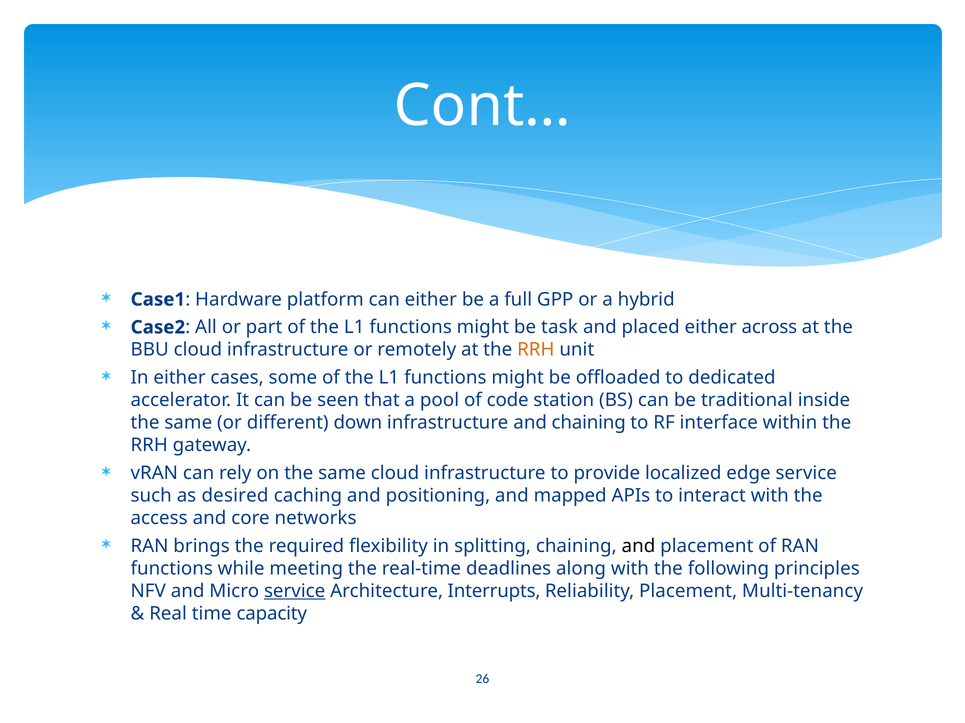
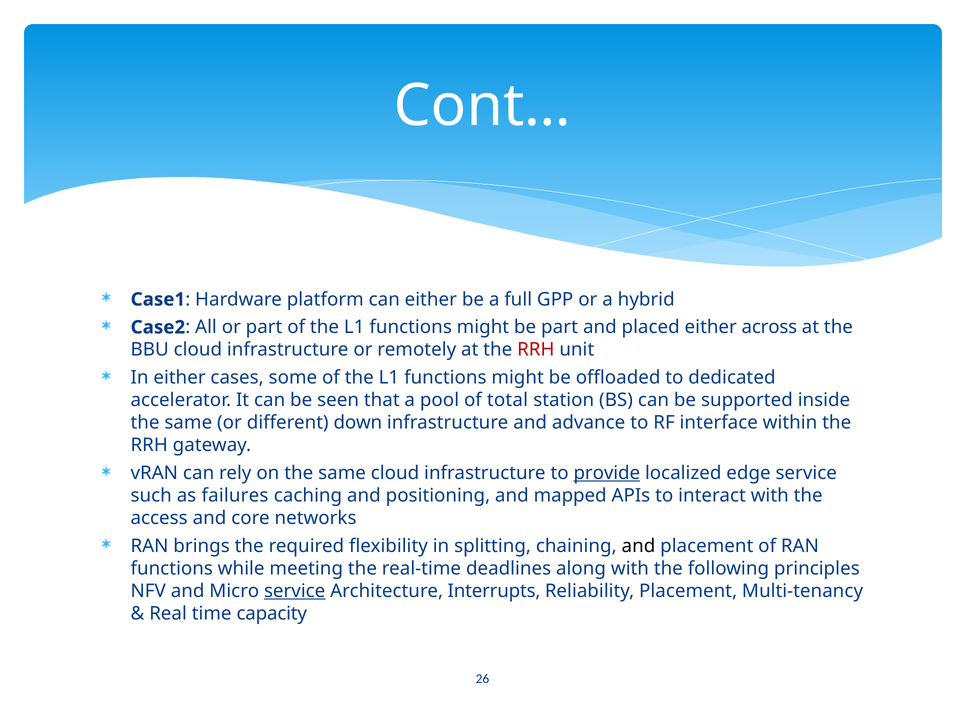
be task: task -> part
RRH at (536, 350) colour: orange -> red
code: code -> total
traditional: traditional -> supported
and chaining: chaining -> advance
provide underline: none -> present
desired: desired -> failures
